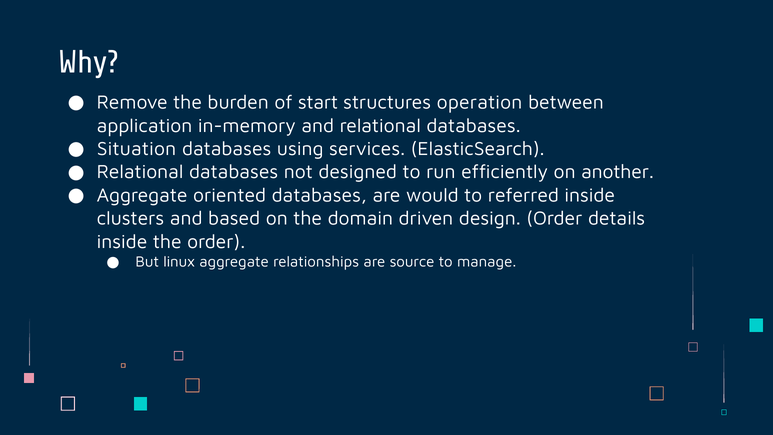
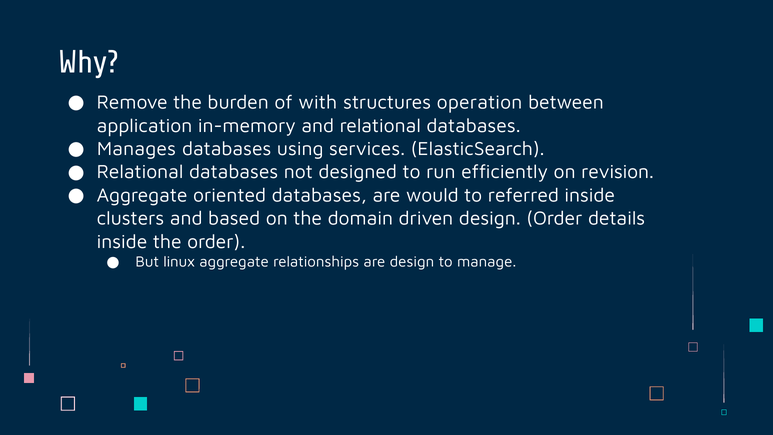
start: start -> with
Situation: Situation -> Manages
another: another -> revision
are source: source -> design
